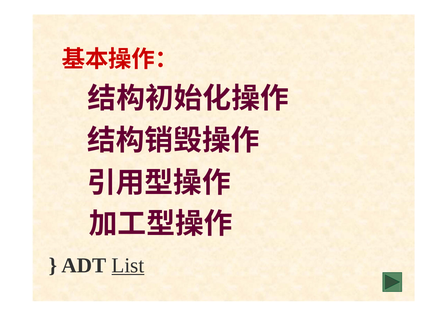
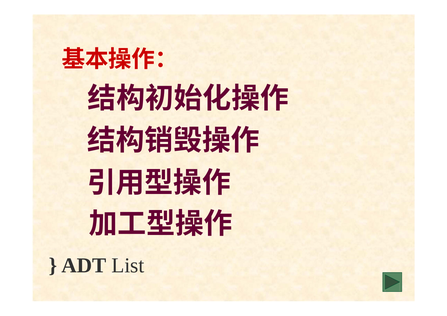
List underline: present -> none
